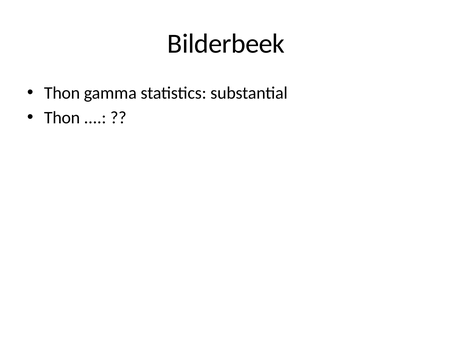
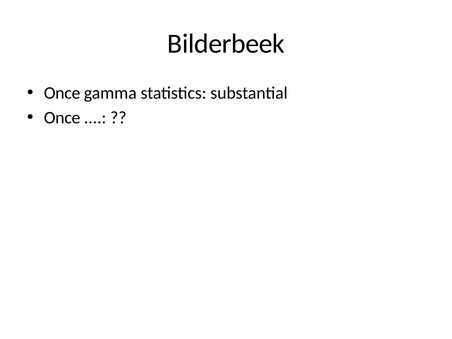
Thon at (62, 93): Thon -> Once
Thon at (62, 118): Thon -> Once
